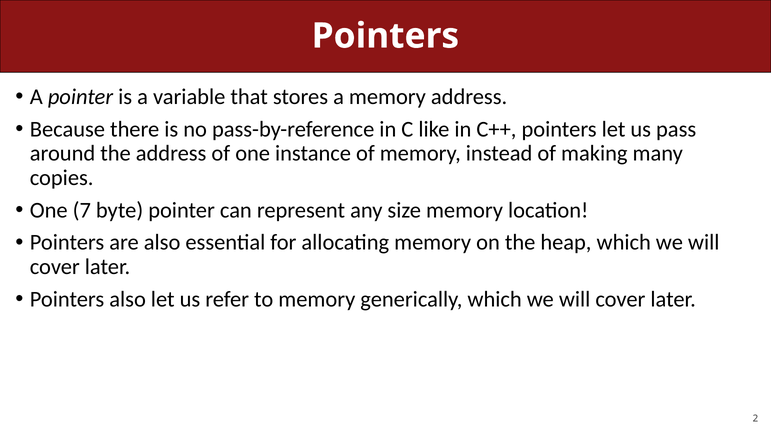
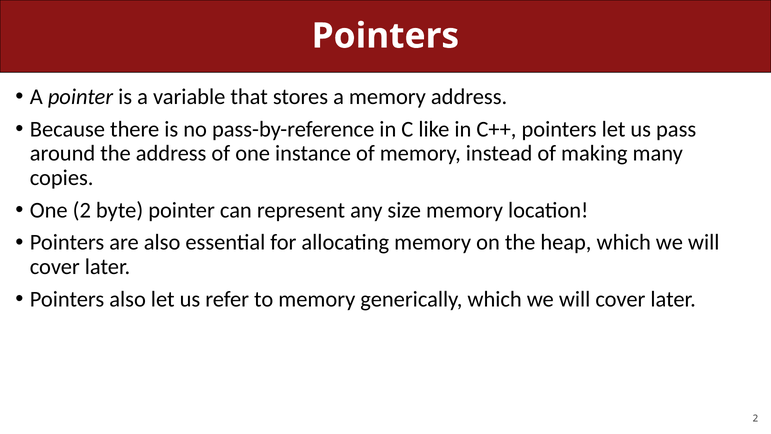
One 7: 7 -> 2
